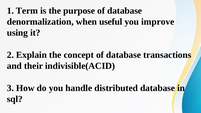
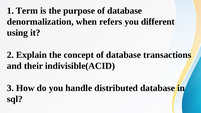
useful: useful -> refers
improve: improve -> different
